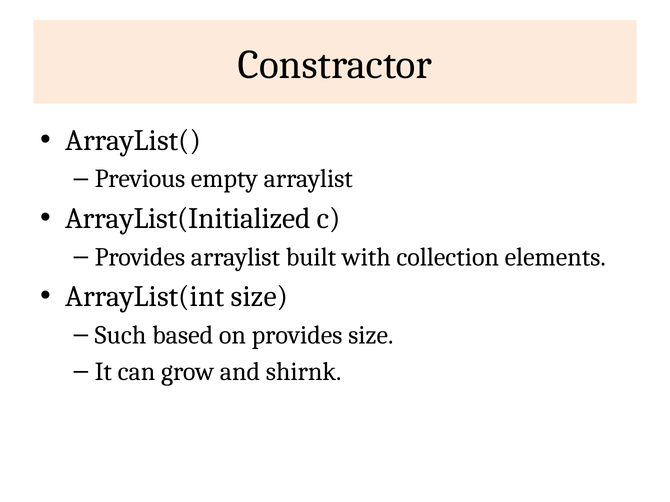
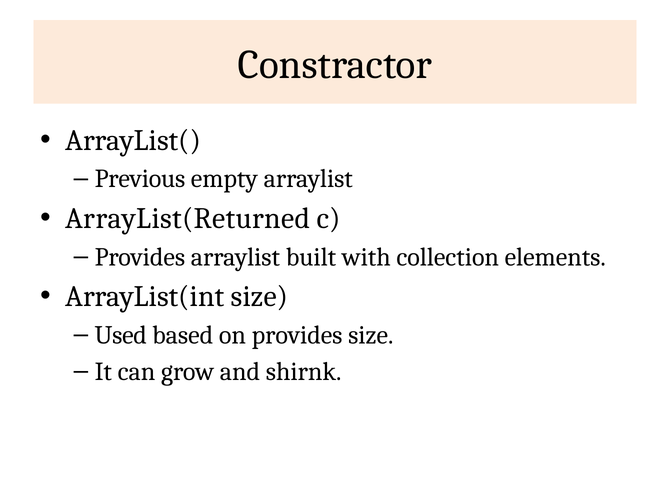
ArrayList(Initialized: ArrayList(Initialized -> ArrayList(Returned
Such: Such -> Used
